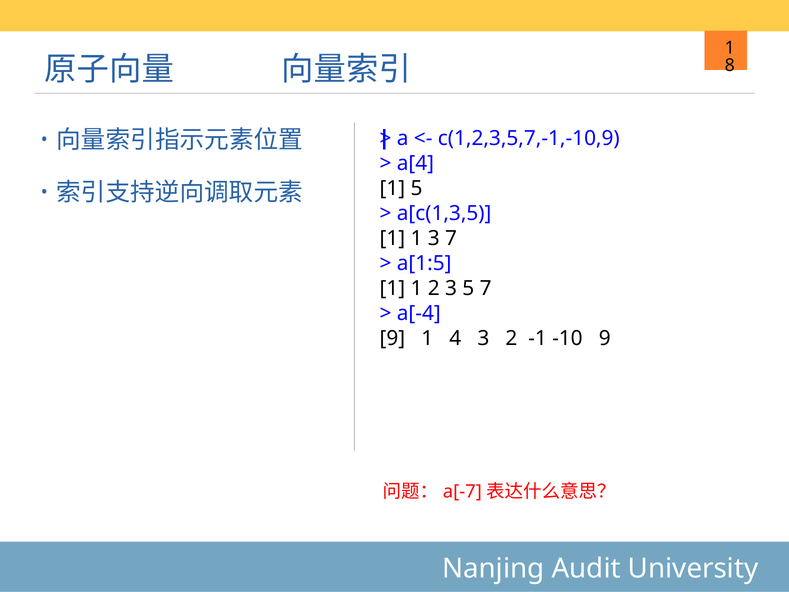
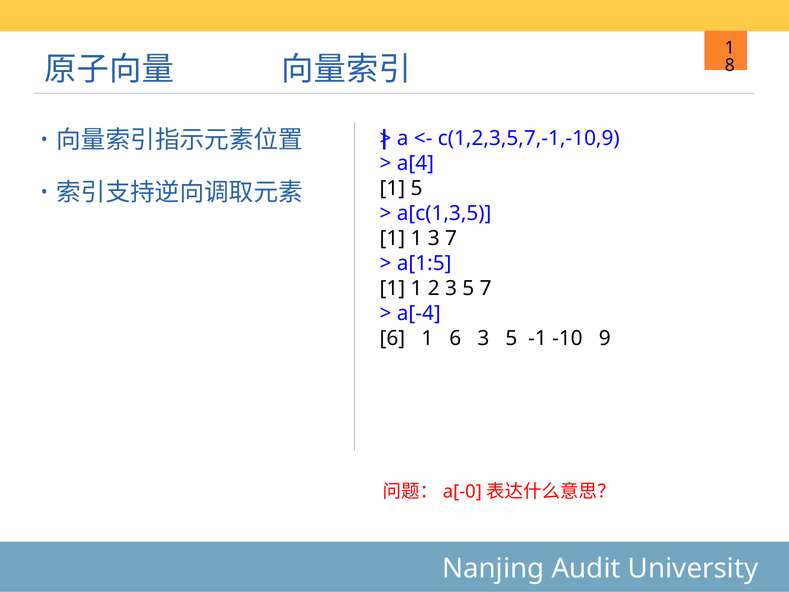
9 at (392, 338): 9 -> 6
1 4: 4 -> 6
2 at (511, 338): 2 -> 5
a[-7: a[-7 -> a[-0
